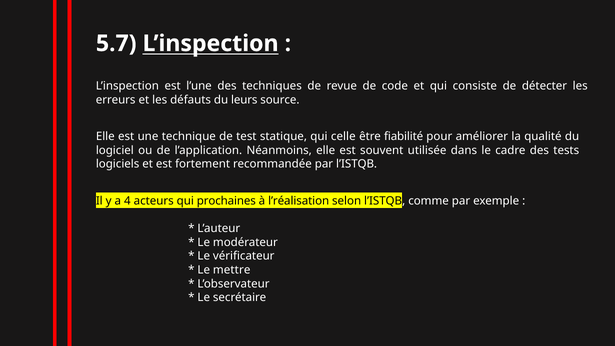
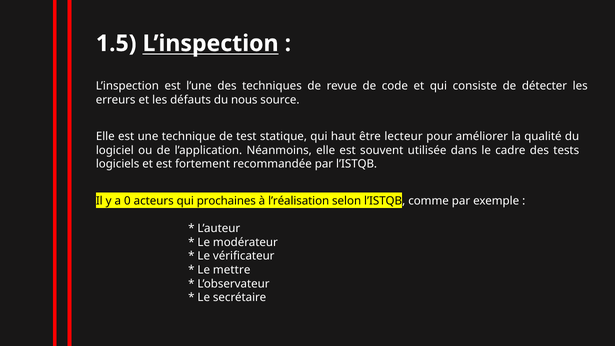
5.7: 5.7 -> 1.5
leurs: leurs -> nous
celle: celle -> haut
fiabilité: fiabilité -> lecteur
4: 4 -> 0
